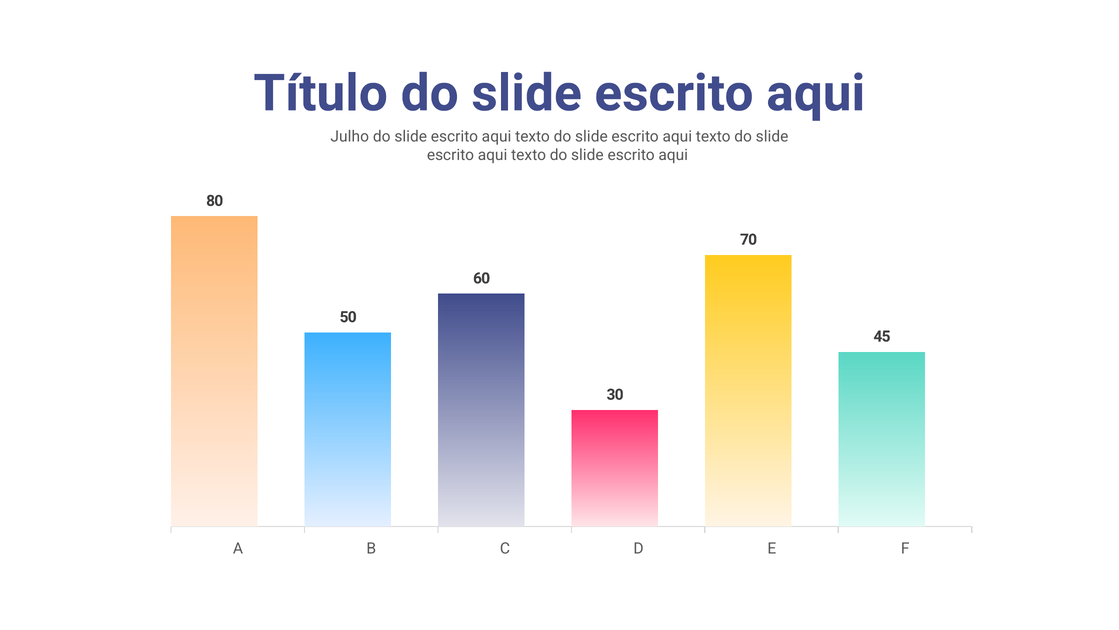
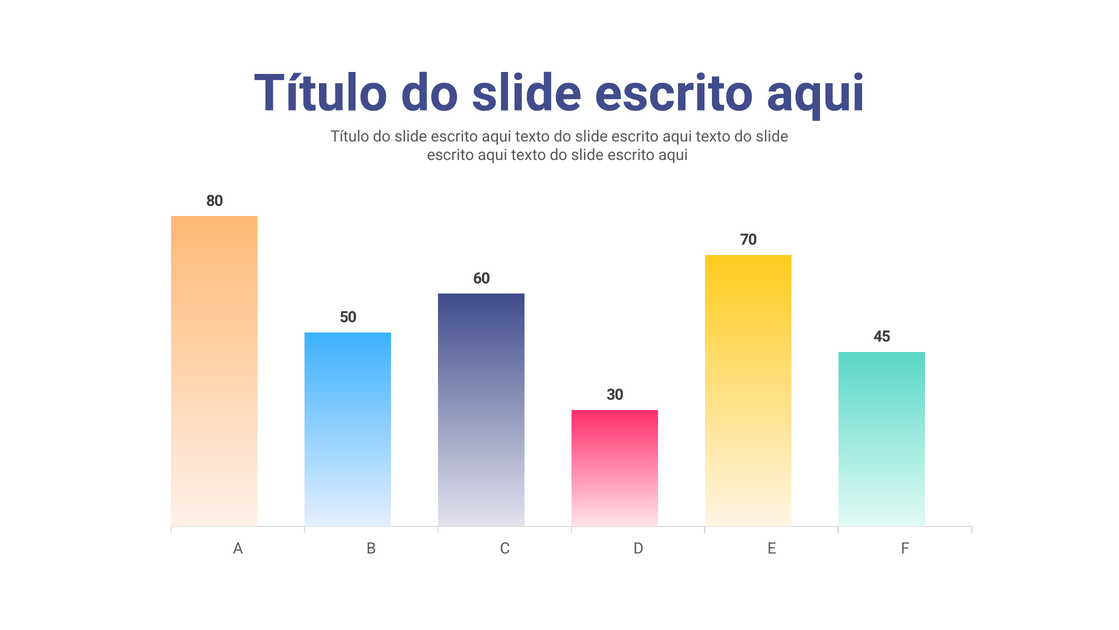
Julho at (350, 136): Julho -> Título
